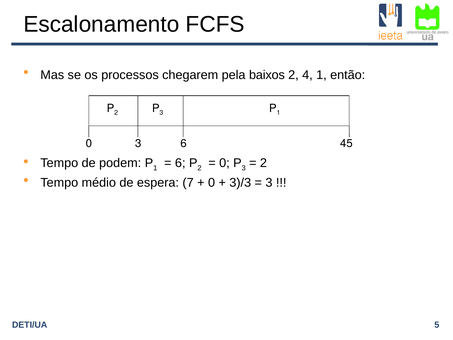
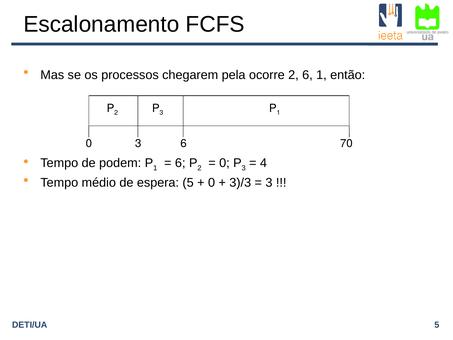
baixos: baixos -> ocorre
4 at (307, 75): 4 -> 6
45: 45 -> 70
2 at (263, 163): 2 -> 4
espera 7: 7 -> 5
